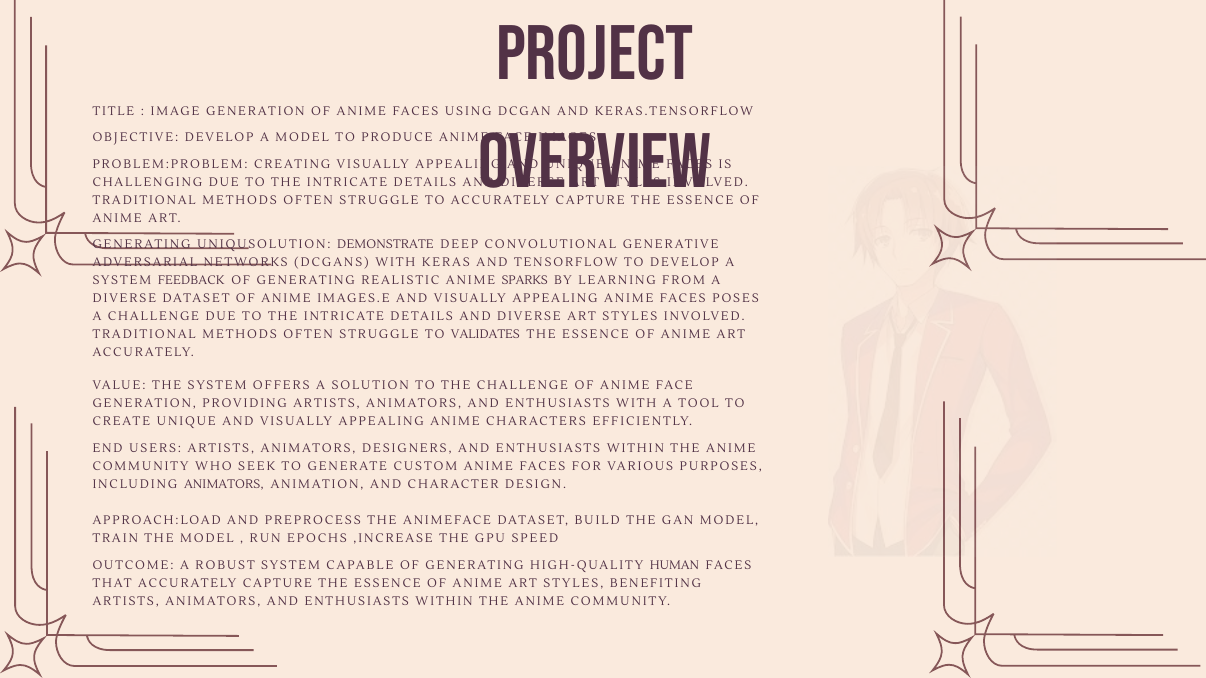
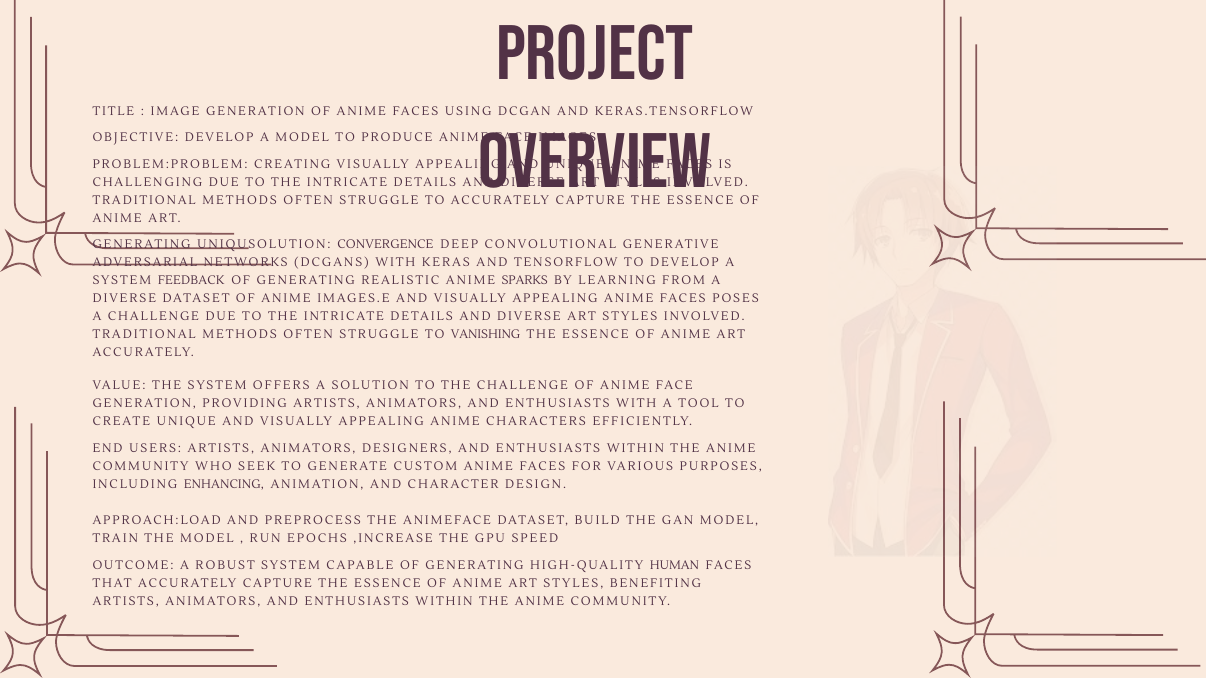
DEMONSTRATE: DEMONSTRATE -> CONVERGENCE
VALIDATES: VALIDATES -> VANISHING
INCLUDING ANIMATORS: ANIMATORS -> ENHANCING
